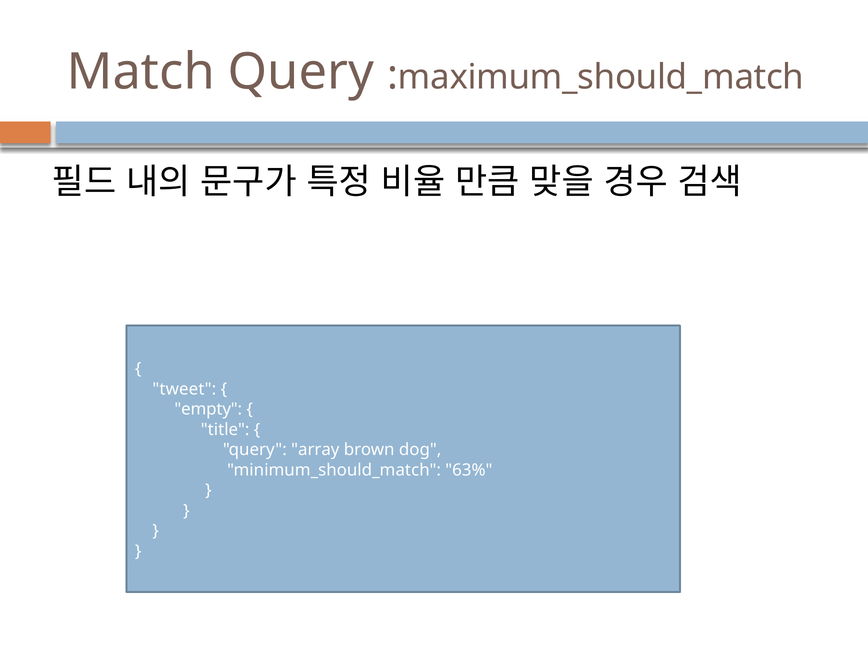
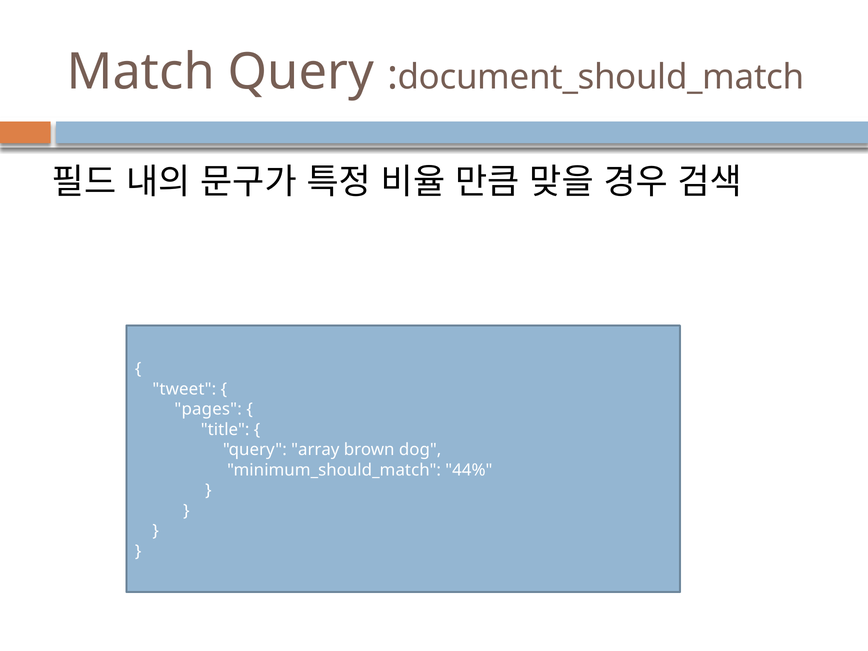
maximum_should_match: maximum_should_match -> document_should_match
empty: empty -> pages
63%: 63% -> 44%
